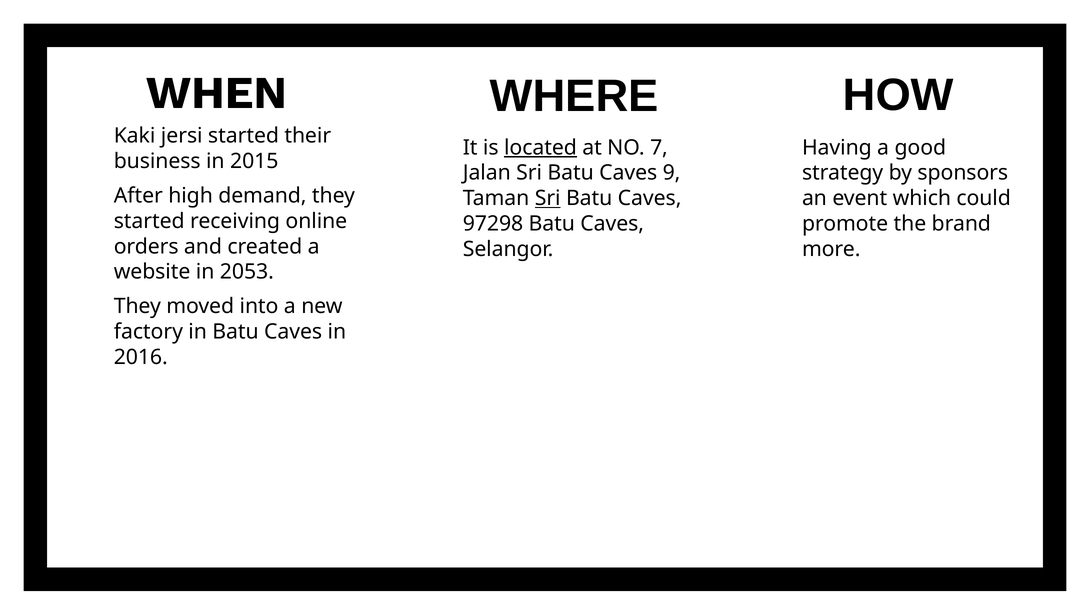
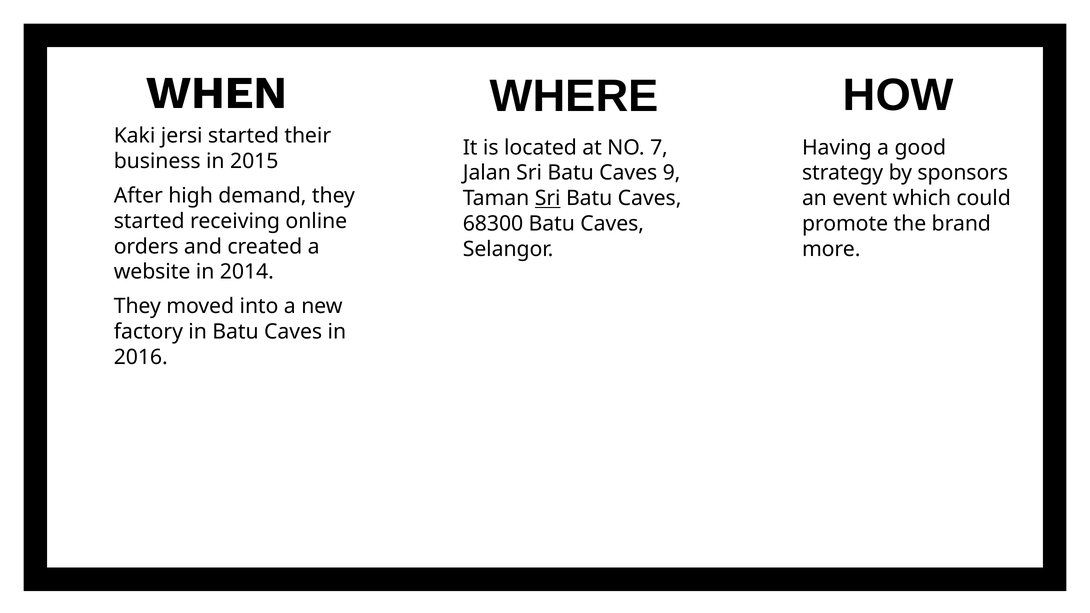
located underline: present -> none
97298: 97298 -> 68300
2053: 2053 -> 2014
